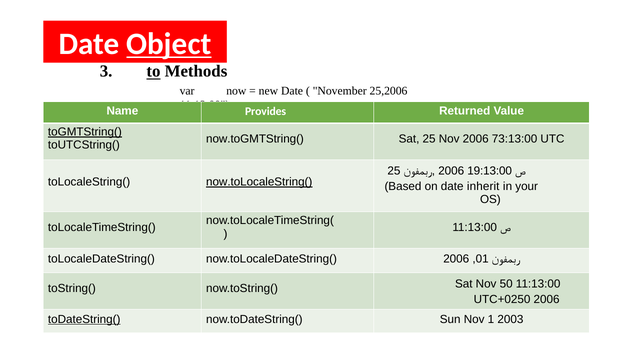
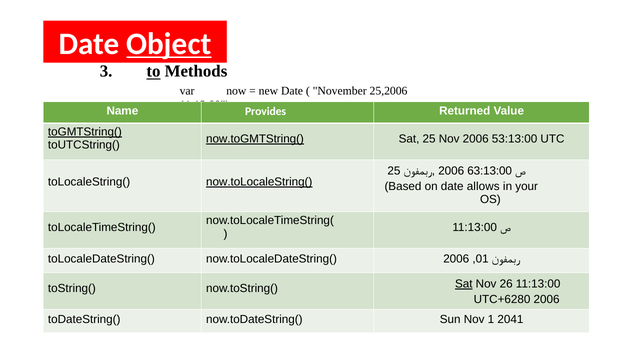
now.toGMTString( underline: none -> present
73:13:00: 73:13:00 -> 53:13:00
19:13:00: 19:13:00 -> 63:13:00
inherit: inherit -> allows
Sat at (464, 284) underline: none -> present
50: 50 -> 26
UTC+0250: UTC+0250 -> UTC+6280
toDateString( underline: present -> none
2003: 2003 -> 2041
